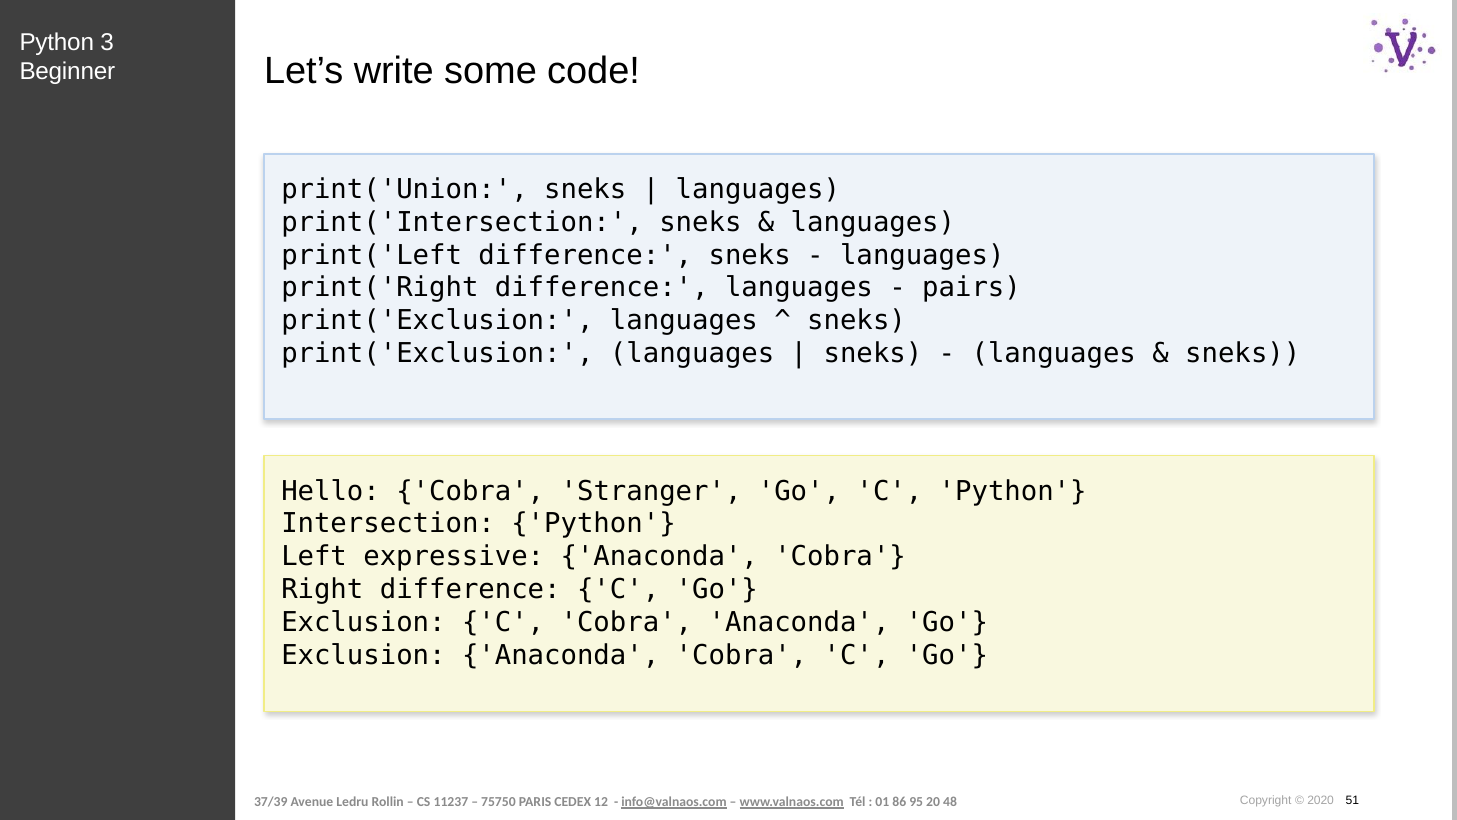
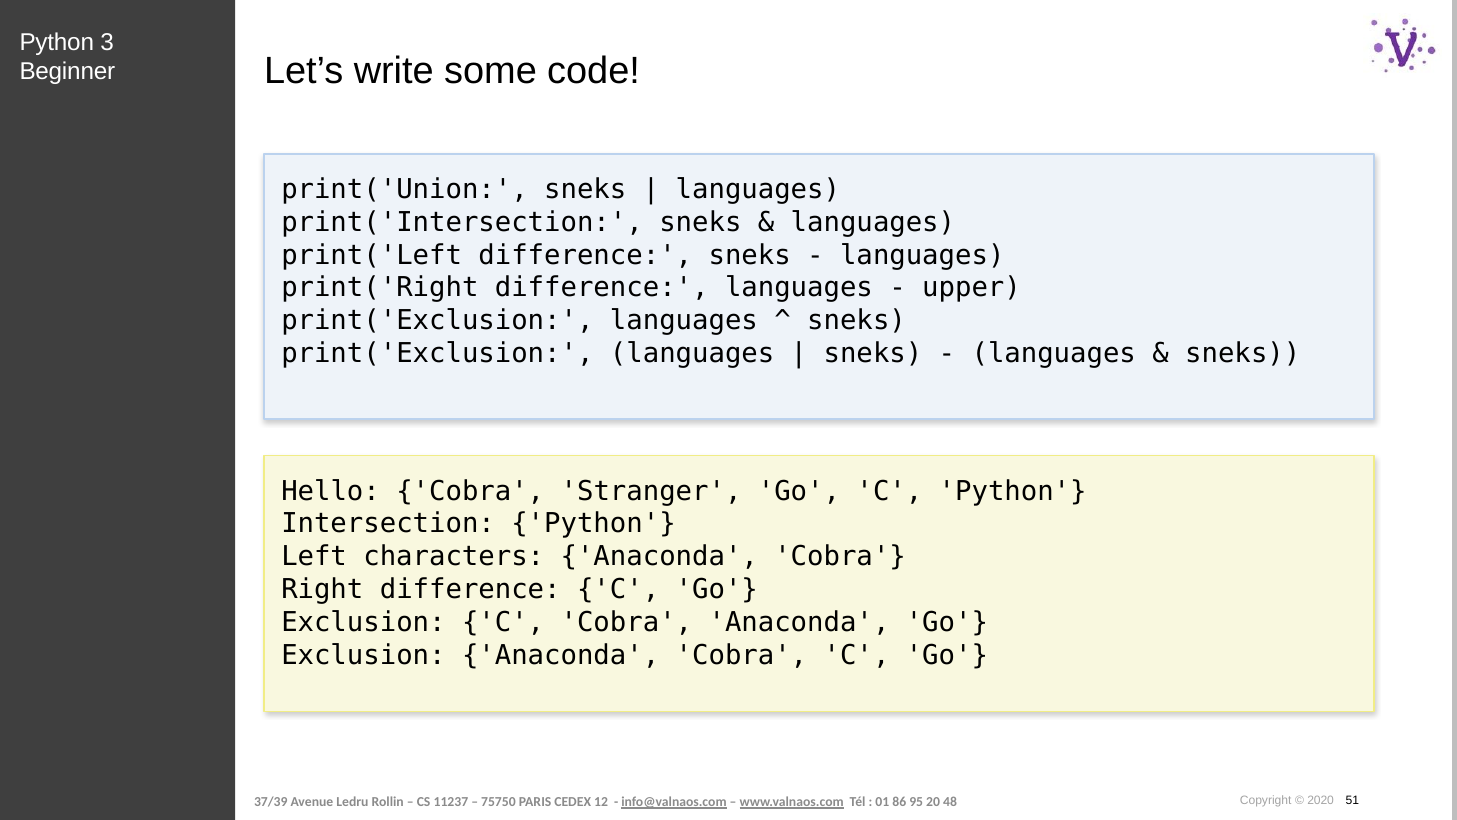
pairs: pairs -> upper
expressive: expressive -> characters
